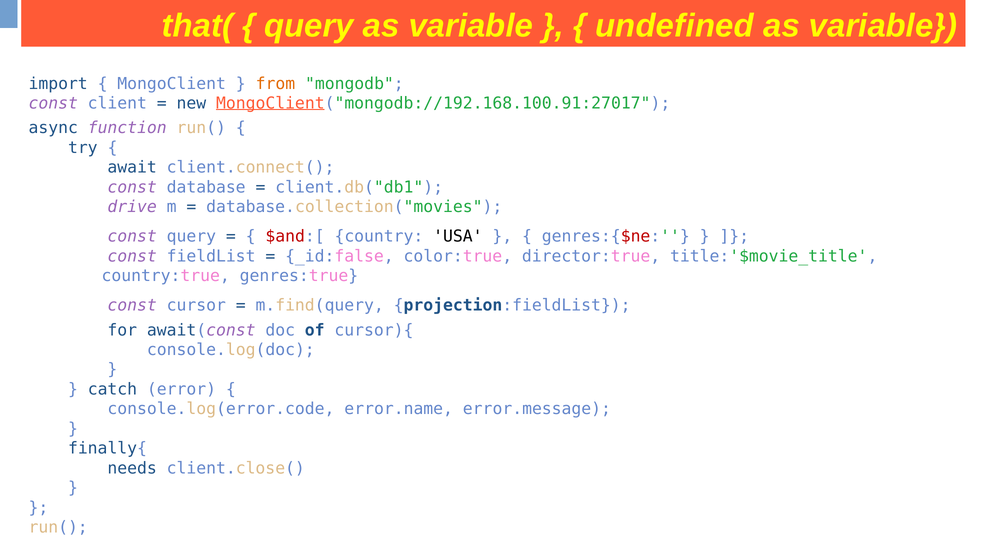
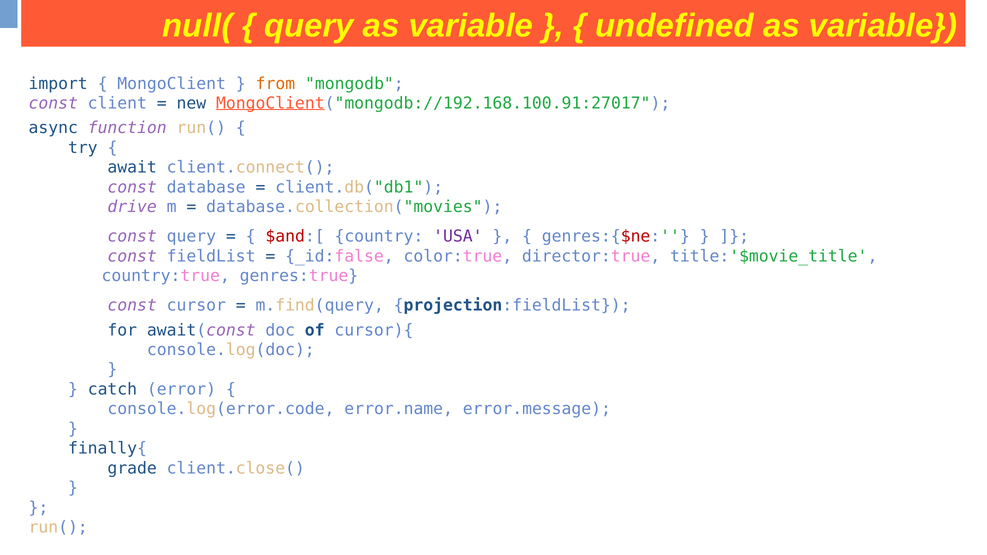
that(: that( -> null(
USA colour: black -> purple
needs: needs -> grade
